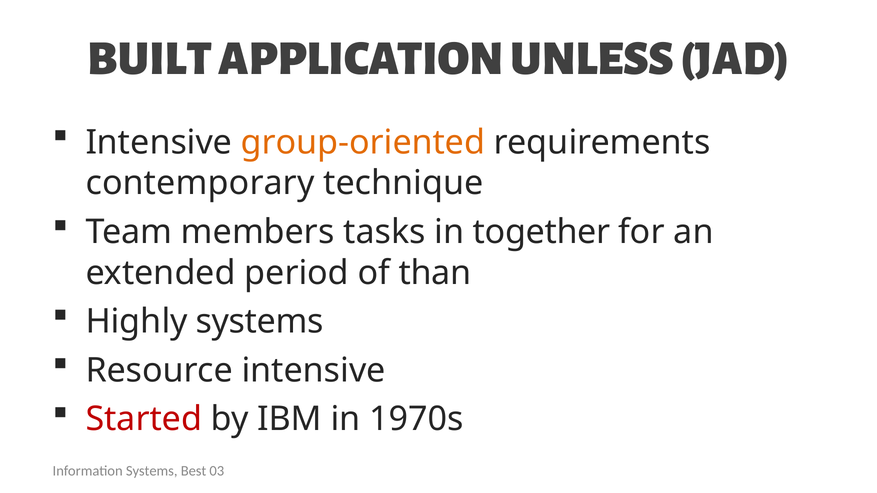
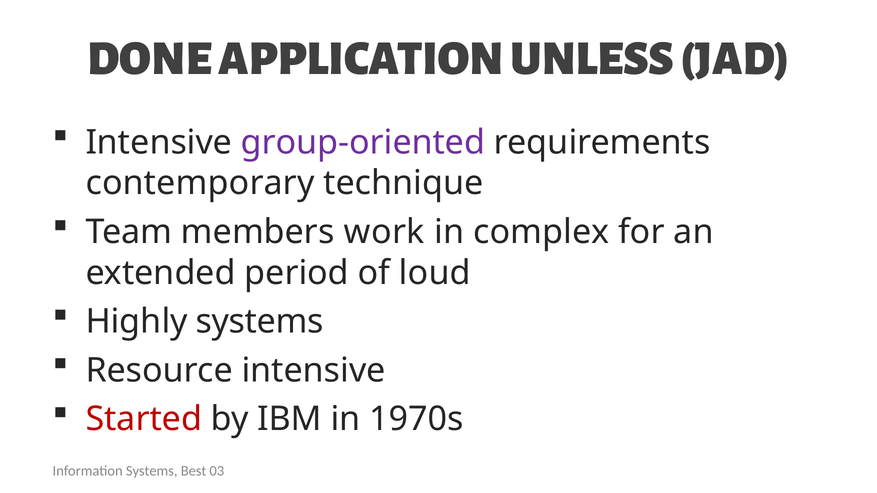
BUILT: BUILT -> DONE
group-oriented colour: orange -> purple
tasks: tasks -> work
together: together -> complex
than: than -> loud
